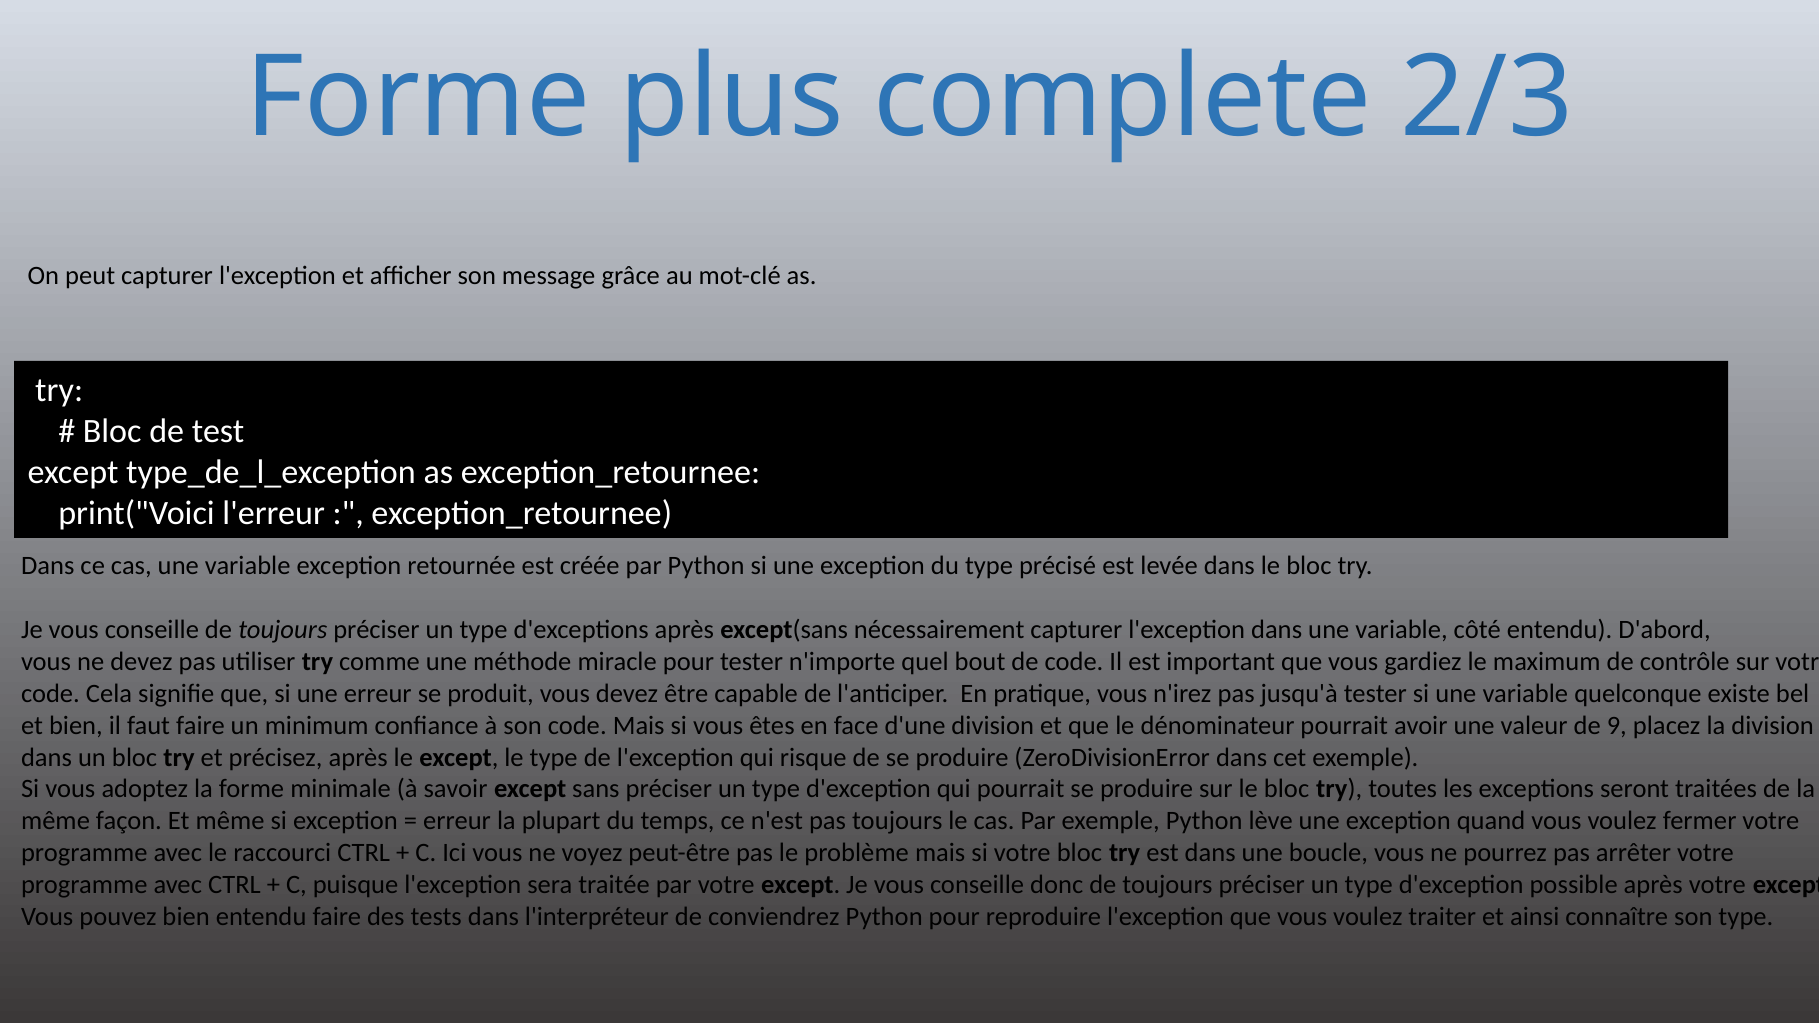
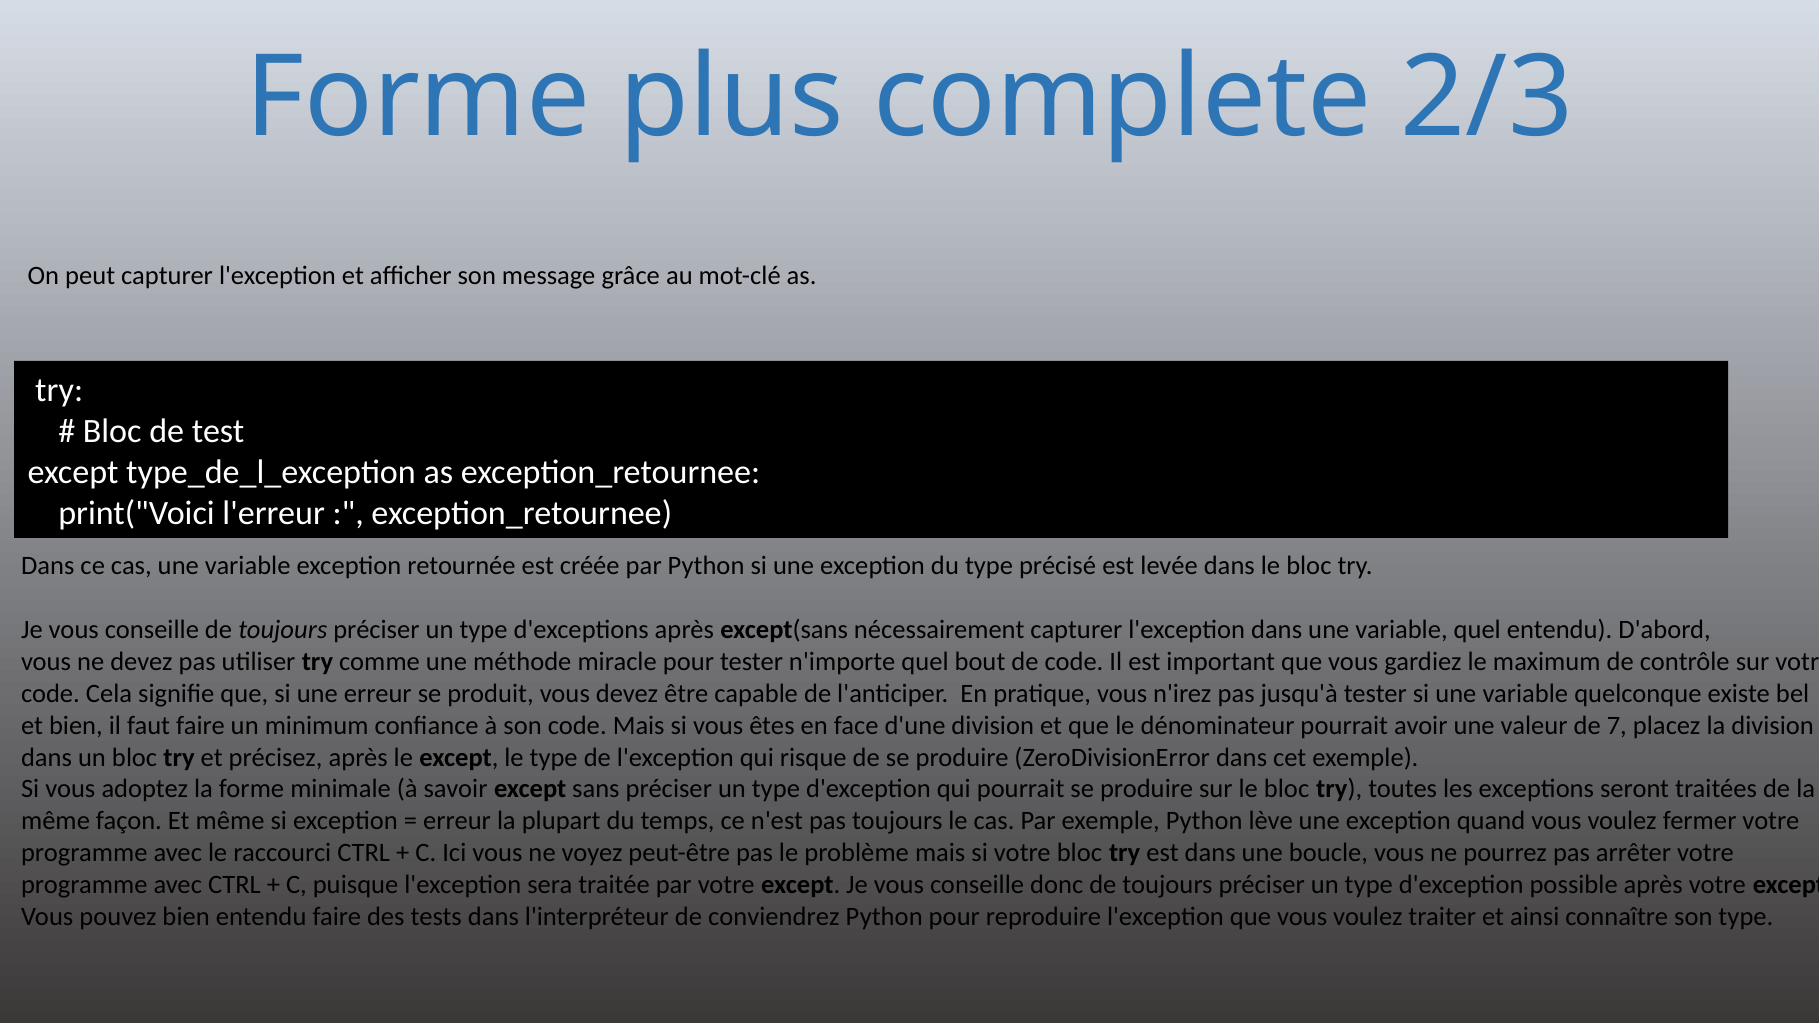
variable côté: côté -> quel
9: 9 -> 7
